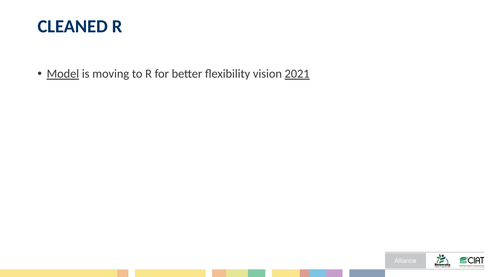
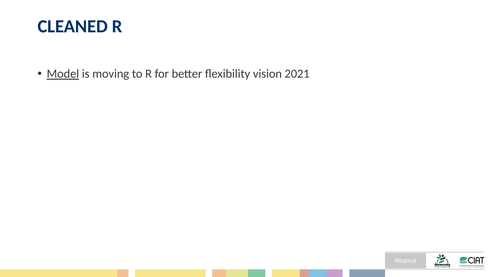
2021 underline: present -> none
